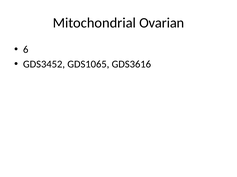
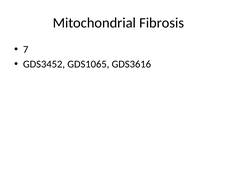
Ovarian: Ovarian -> Fibrosis
6: 6 -> 7
